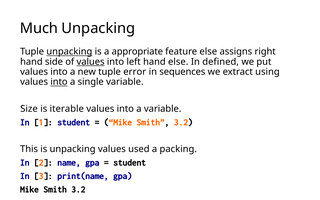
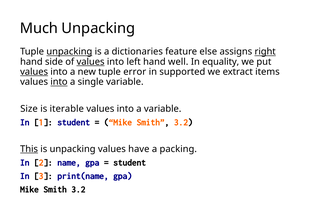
appropriate: appropriate -> dictionaries
right underline: none -> present
hand else: else -> well
defined: defined -> equality
values at (34, 72) underline: none -> present
sequences: sequences -> supported
using: using -> items
This underline: none -> present
used: used -> have
